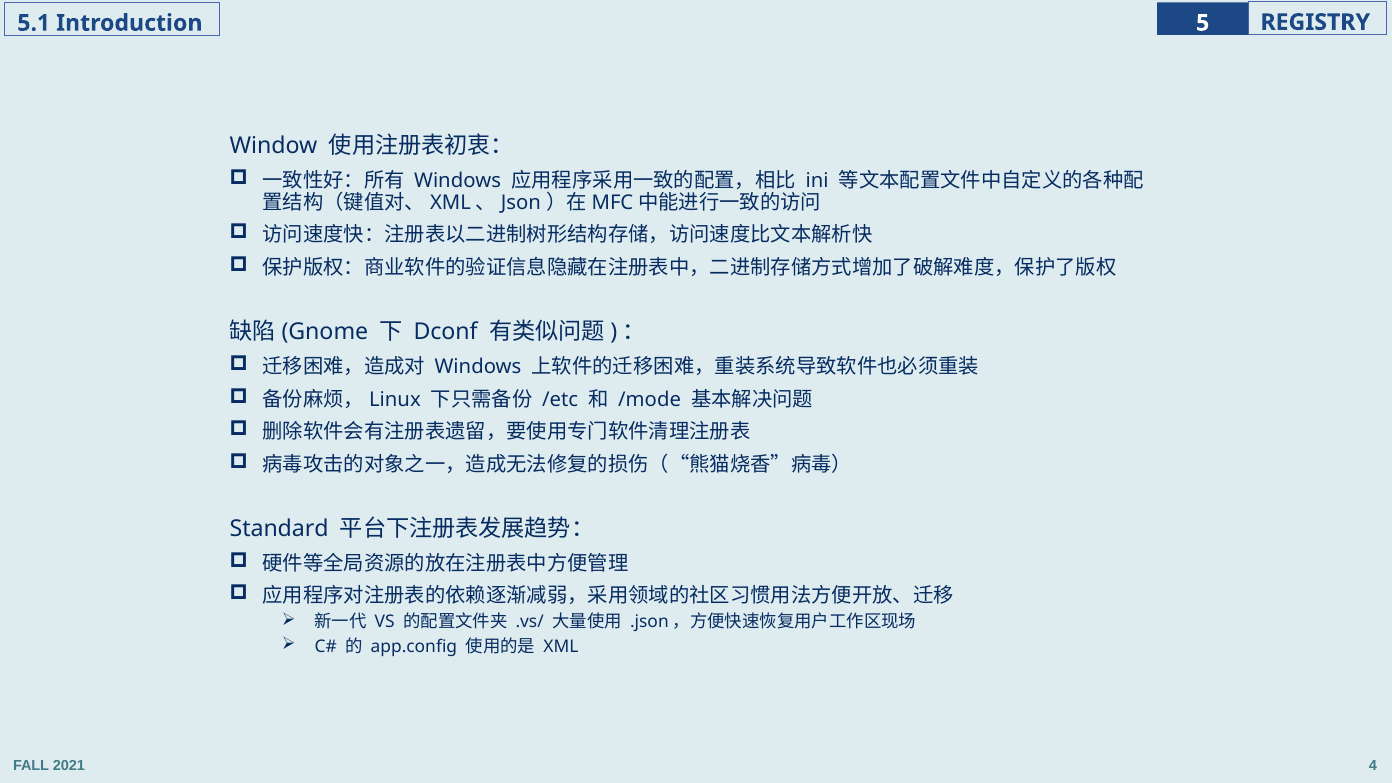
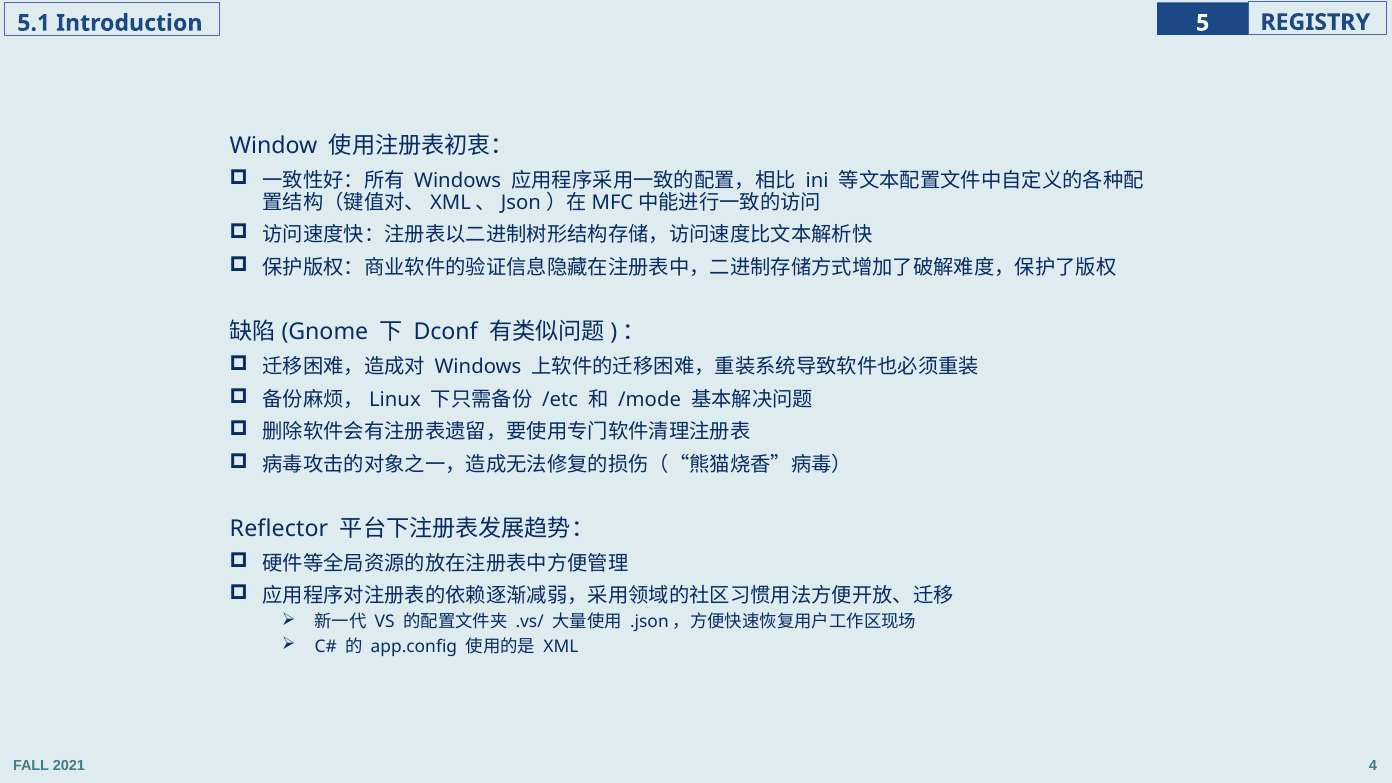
Standard: Standard -> Reflector
